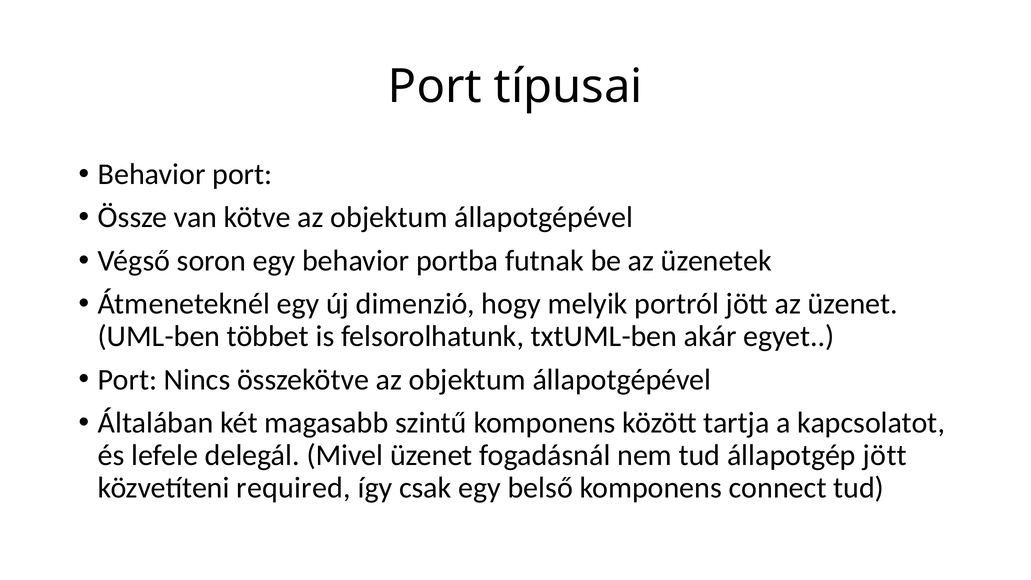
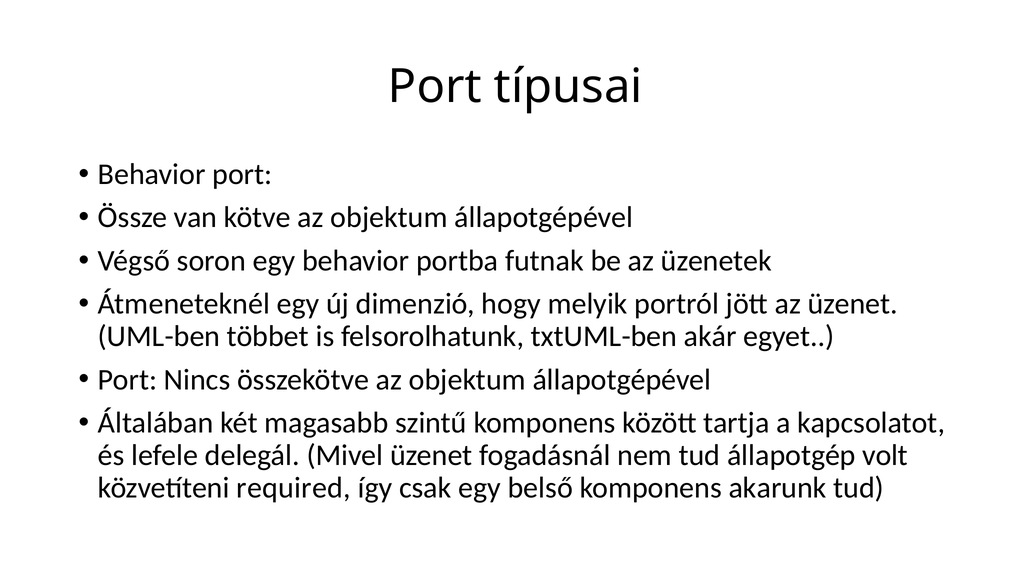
állapotgép jött: jött -> volt
connect: connect -> akarunk
